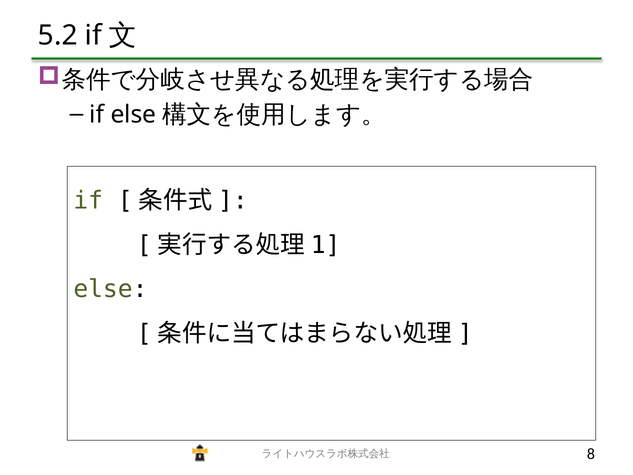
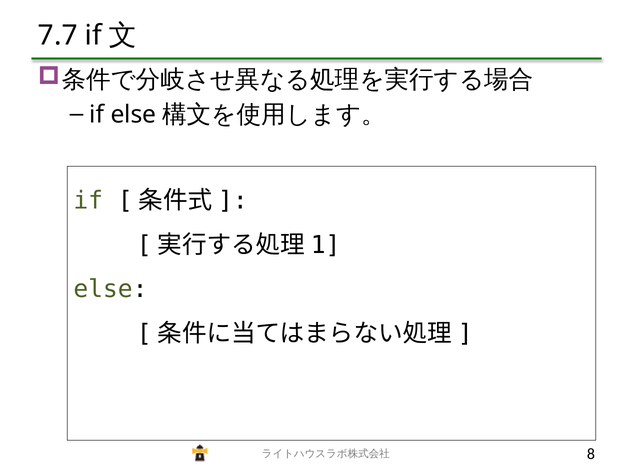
5.2: 5.2 -> 7.7
